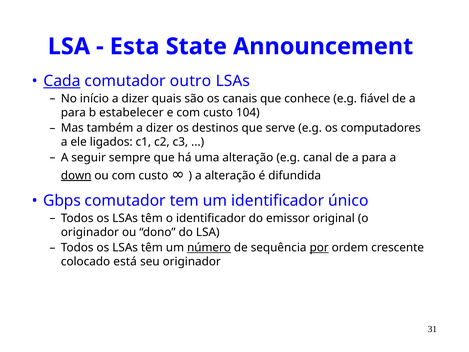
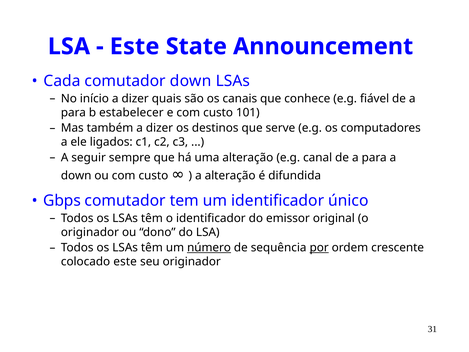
Esta at (135, 46): Esta -> Este
Cada underline: present -> none
comutador outro: outro -> down
104: 104 -> 101
down at (76, 175) underline: present -> none
colocado está: está -> este
